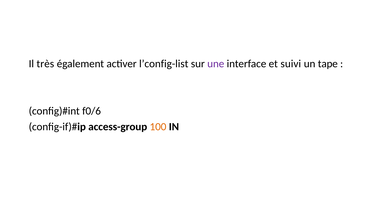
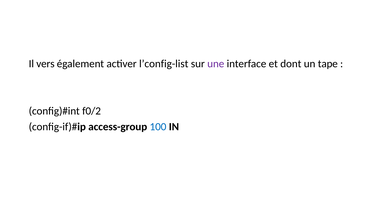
très: très -> vers
suivi: suivi -> dont
f0/6: f0/6 -> f0/2
100 colour: orange -> blue
